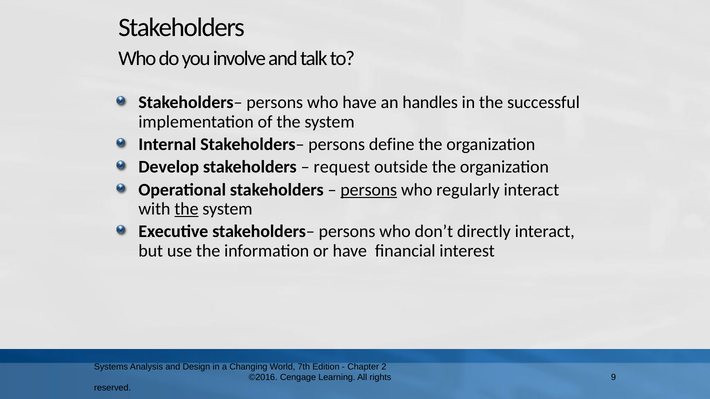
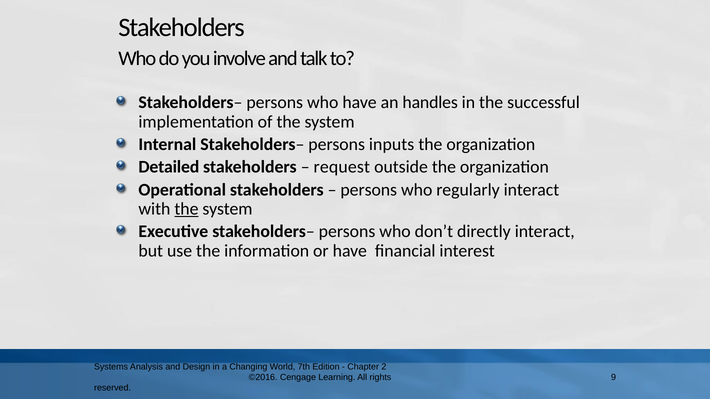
define: define -> inputs
Develop: Develop -> Detailed
persons at (369, 190) underline: present -> none
